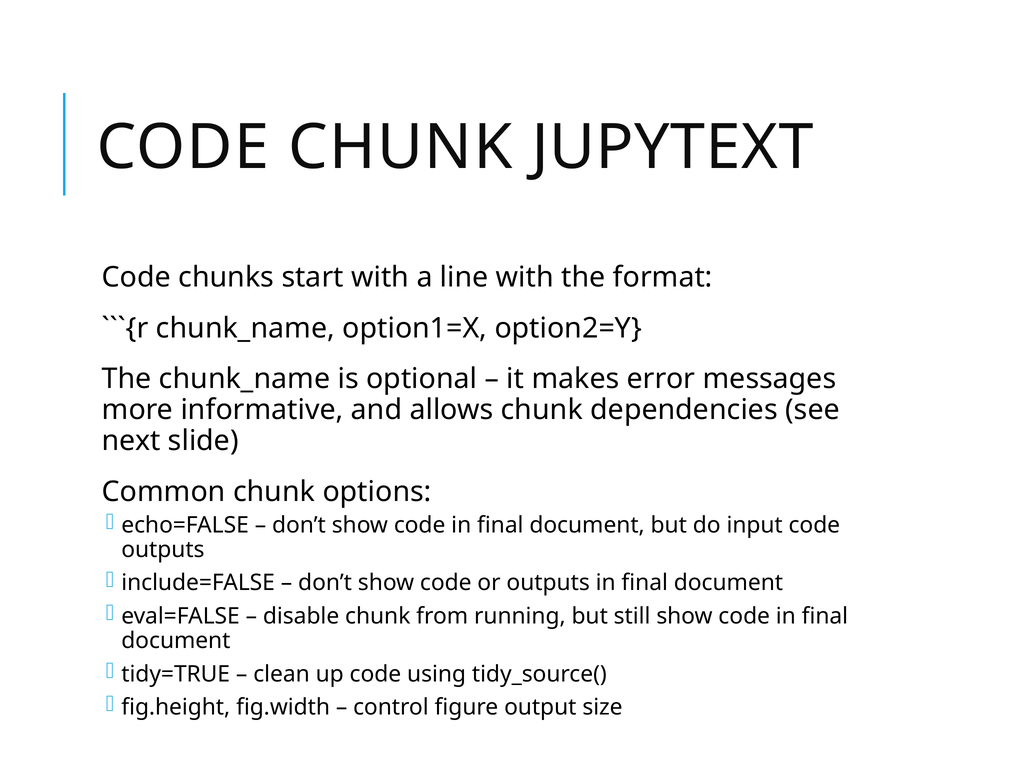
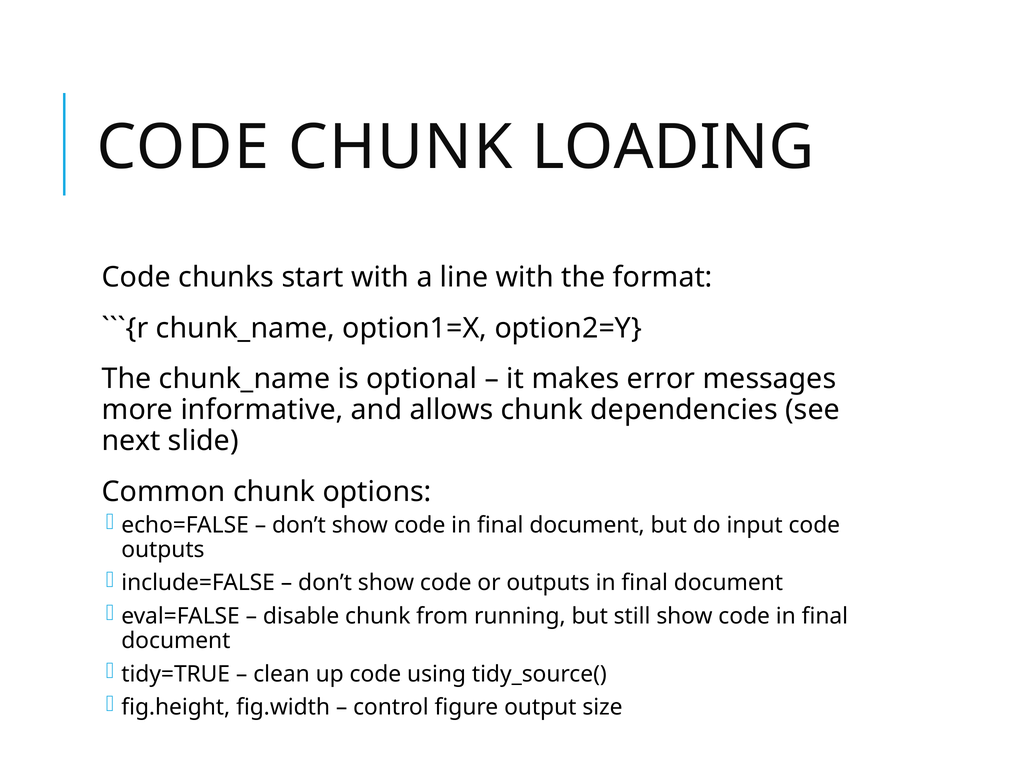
JUPYTEXT: JUPYTEXT -> LOADING
